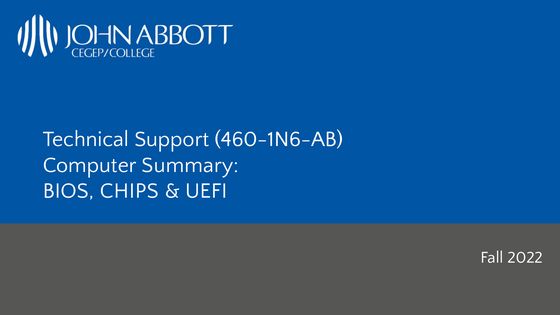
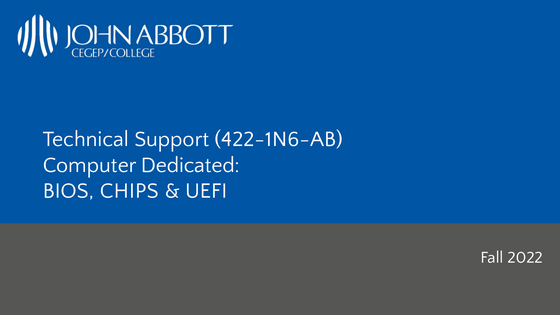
460-1N6-AB: 460-1N6-AB -> 422-1N6-AB
Summary: Summary -> Dedicated
